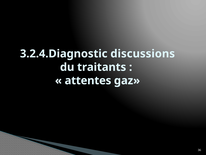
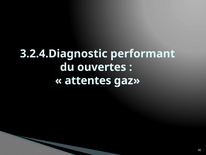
discussions: discussions -> performant
traitants: traitants -> ouvertes
